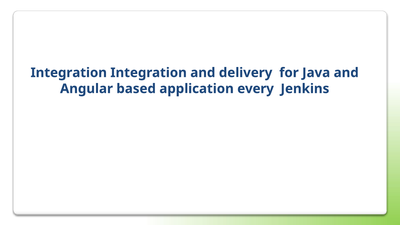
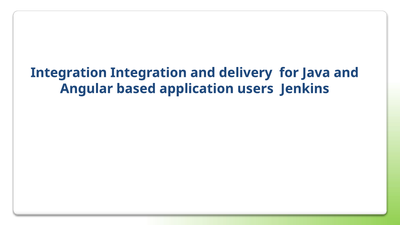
every: every -> users
